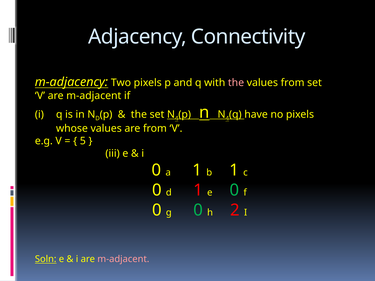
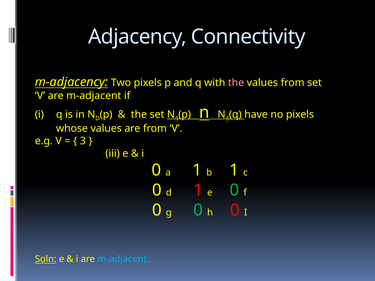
5: 5 -> 3
h 2: 2 -> 0
m-adjacent at (123, 259) colour: pink -> light blue
